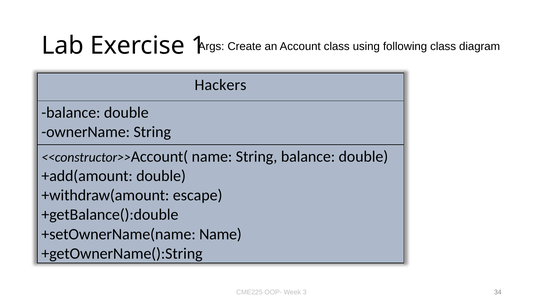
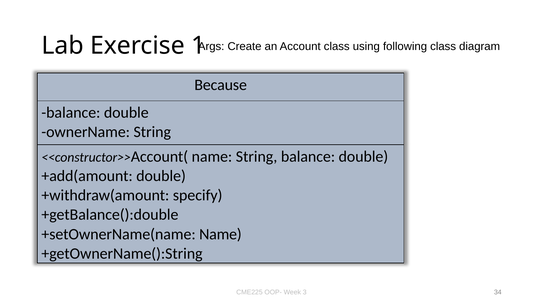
Hackers: Hackers -> Because
escape: escape -> specify
